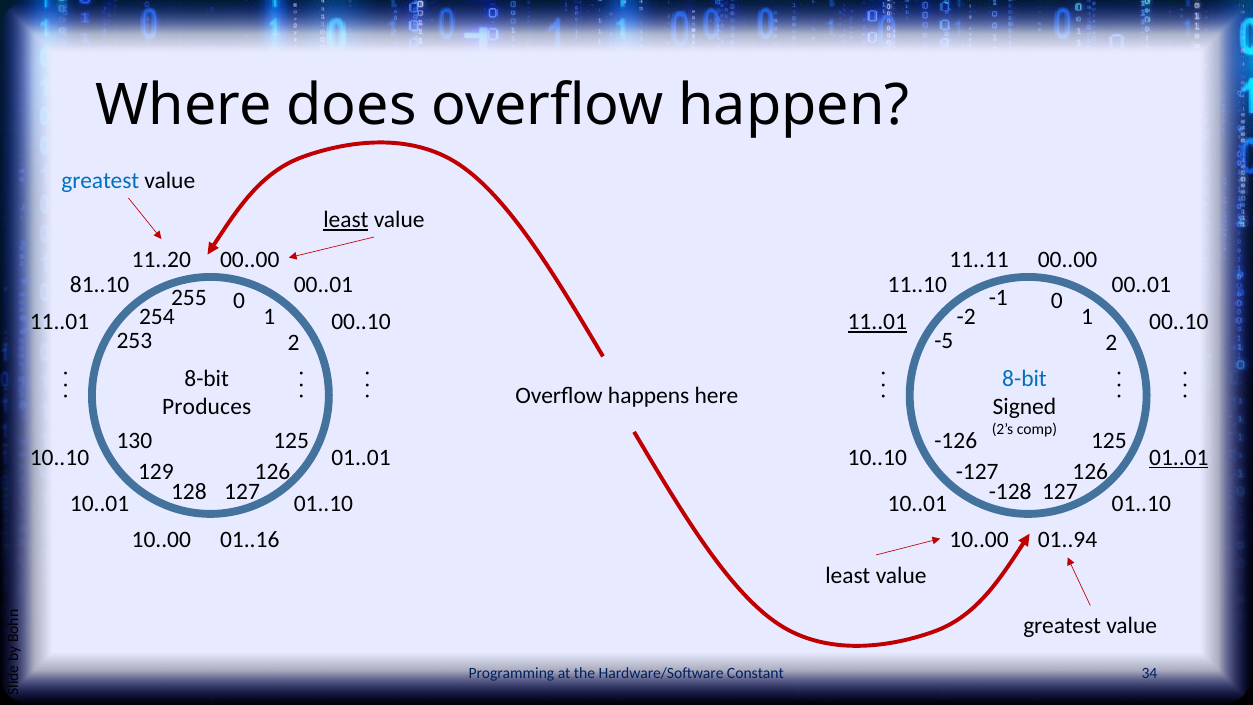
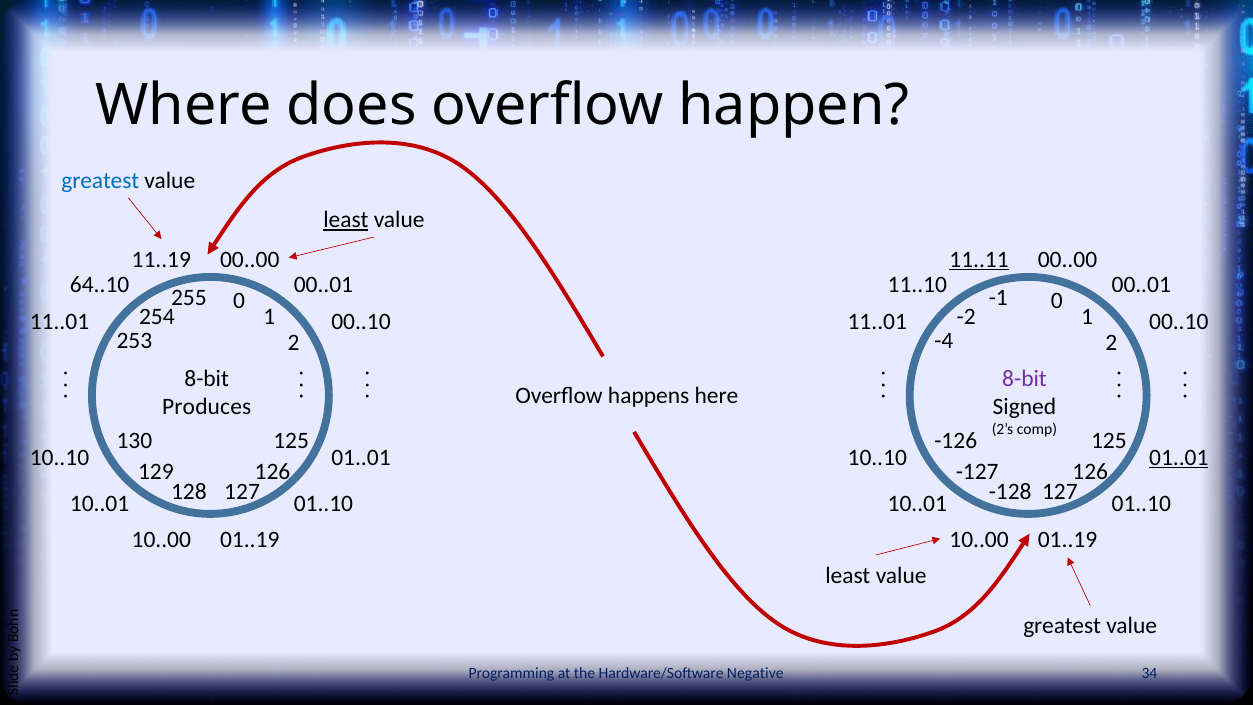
11..20: 11..20 -> 11..19
11..11 underline: none -> present
81..10: 81..10 -> 64..10
11..01 at (877, 322) underline: present -> none
-5: -5 -> -4
8-bit at (1024, 379) colour: blue -> purple
01..16 at (250, 540): 01..16 -> 01..19
01..94 at (1068, 540): 01..94 -> 01..19
Constant: Constant -> Negative
